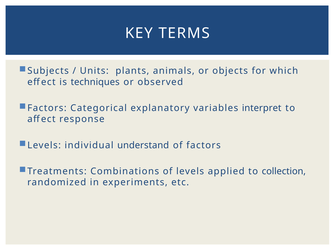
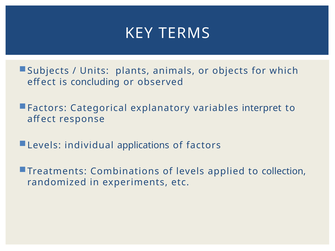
techniques: techniques -> concluding
understand: understand -> applications
